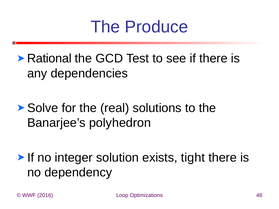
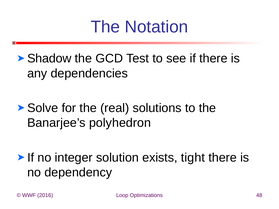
Produce: Produce -> Notation
Rational: Rational -> Shadow
